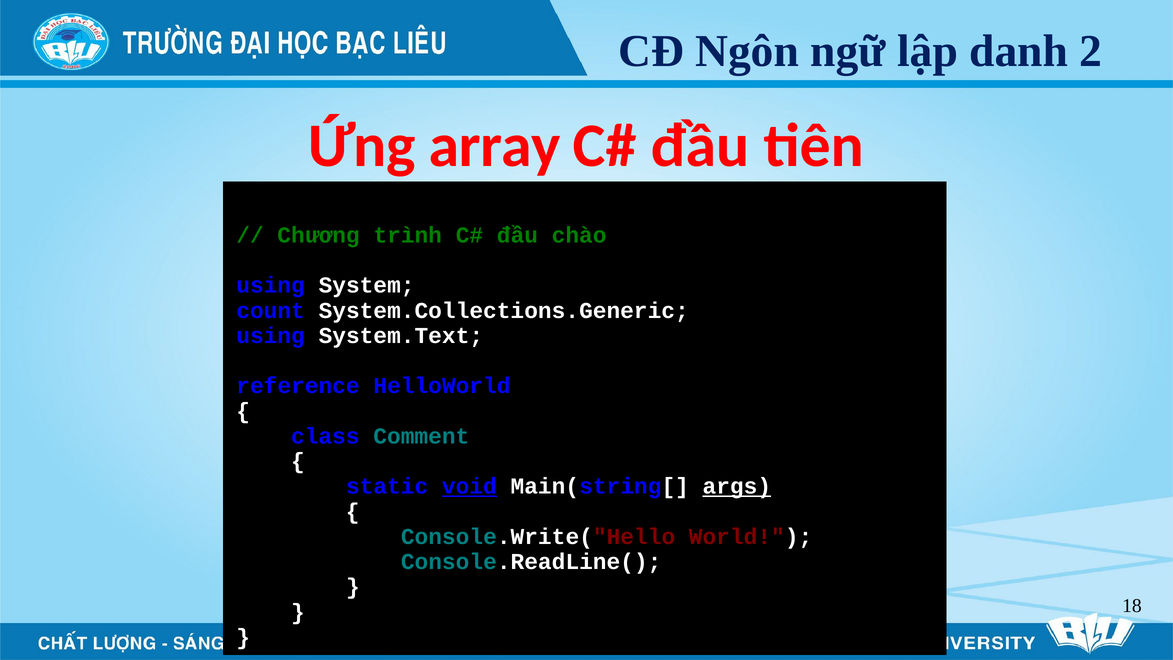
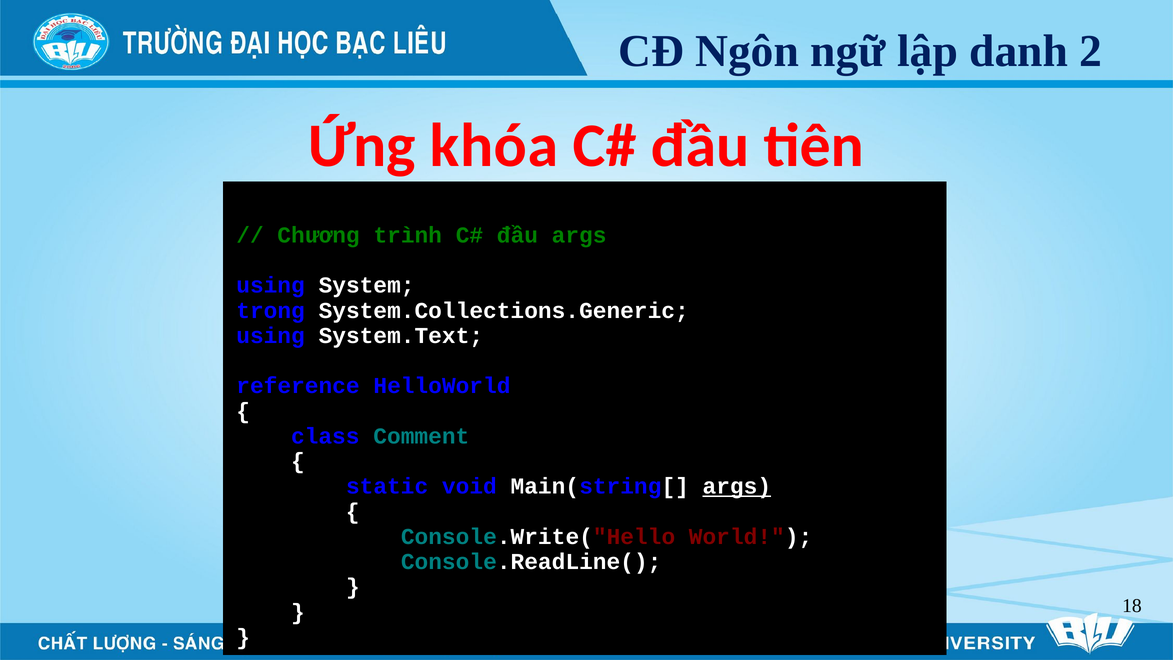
array: array -> khóa
đầu chào: chào -> args
count: count -> trong
void underline: present -> none
